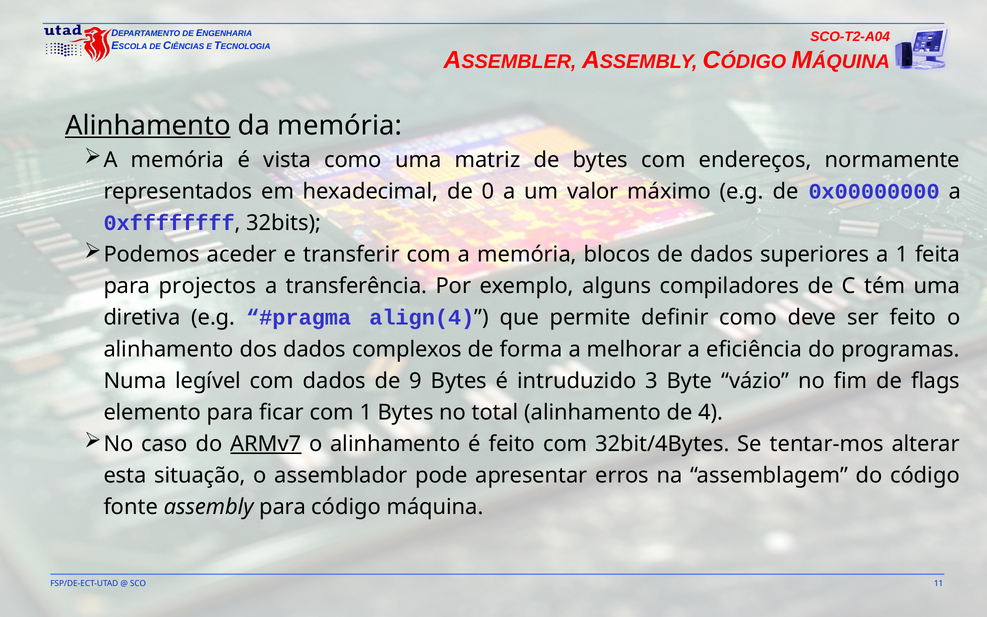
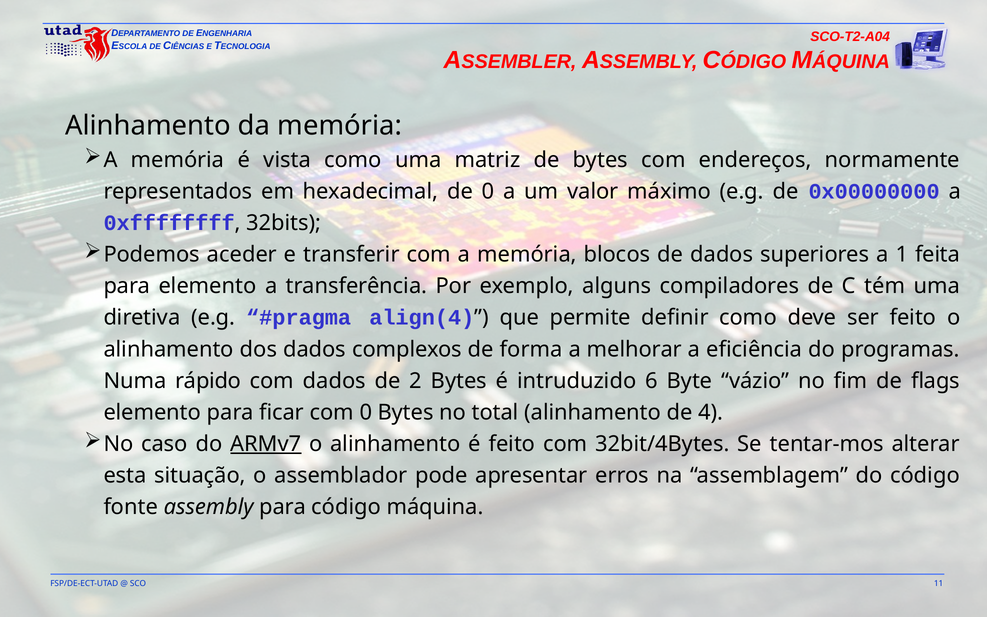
Alinhamento at (148, 125) underline: present -> none
para projectos: projectos -> elemento
legível: legível -> rápido
9: 9 -> 2
3: 3 -> 6
com 1: 1 -> 0
